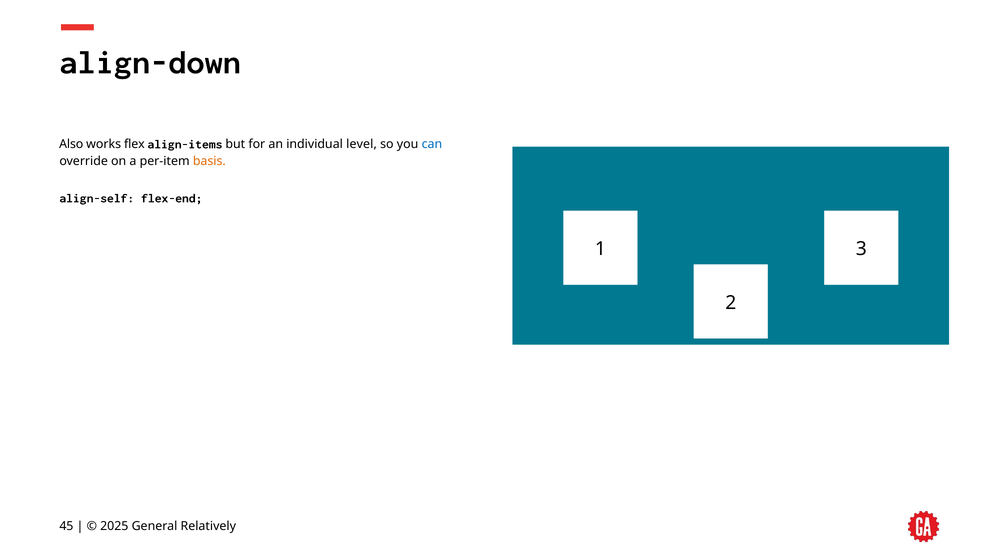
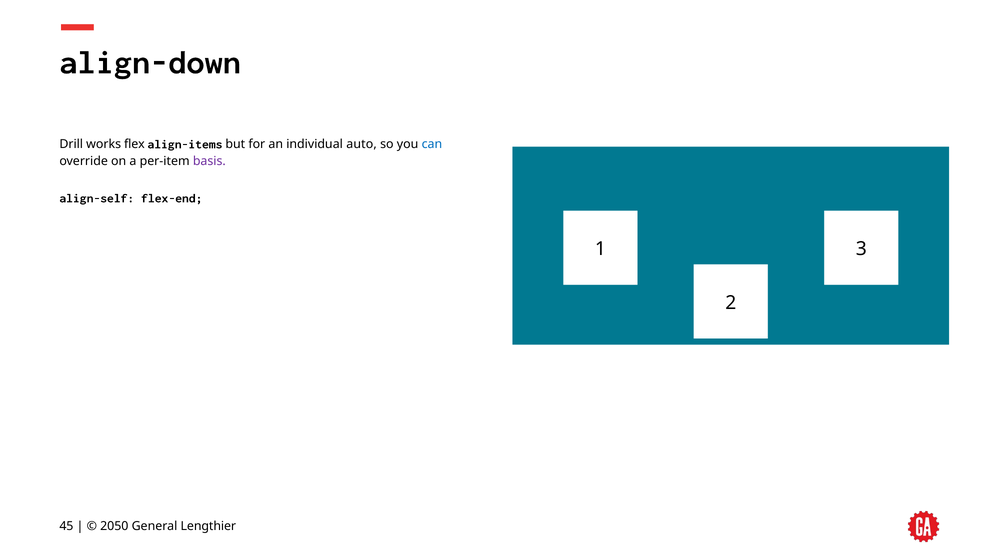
Also: Also -> Drill
level: level -> auto
basis colour: orange -> purple
2025: 2025 -> 2050
Relatively: Relatively -> Lengthier
